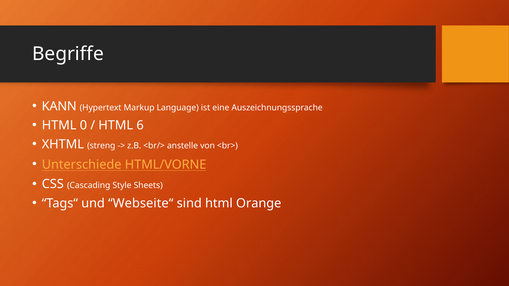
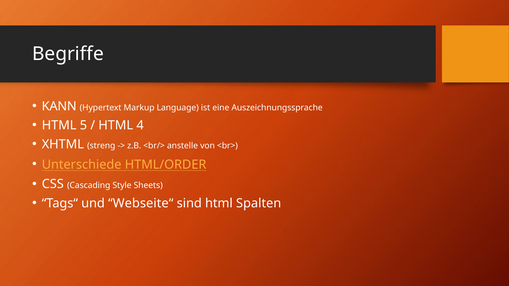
0: 0 -> 5
6: 6 -> 4
HTML/VORNE: HTML/VORNE -> HTML/ORDER
Orange: Orange -> Spalten
